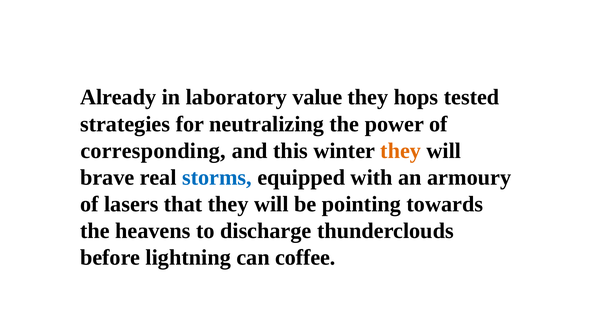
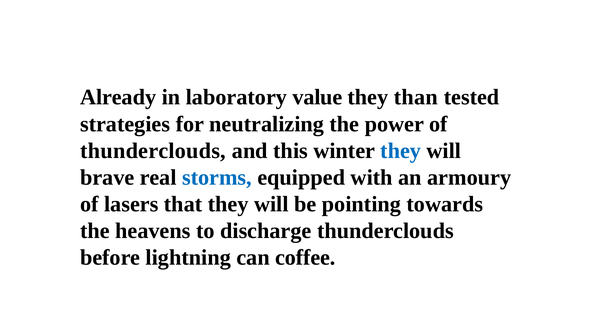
hops: hops -> than
corresponding at (153, 151): corresponding -> thunderclouds
they at (401, 151) colour: orange -> blue
